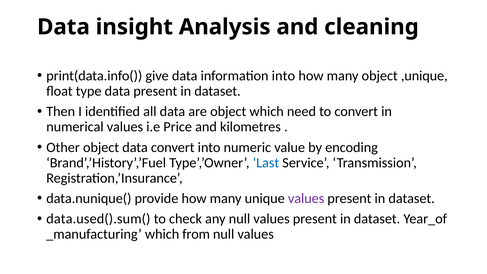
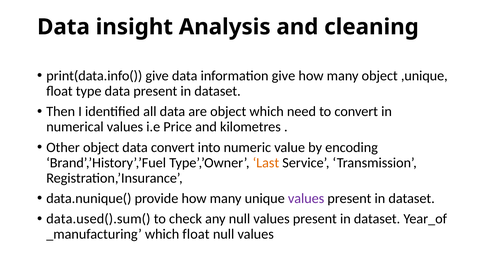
information into: into -> give
Last colour: blue -> orange
which from: from -> float
